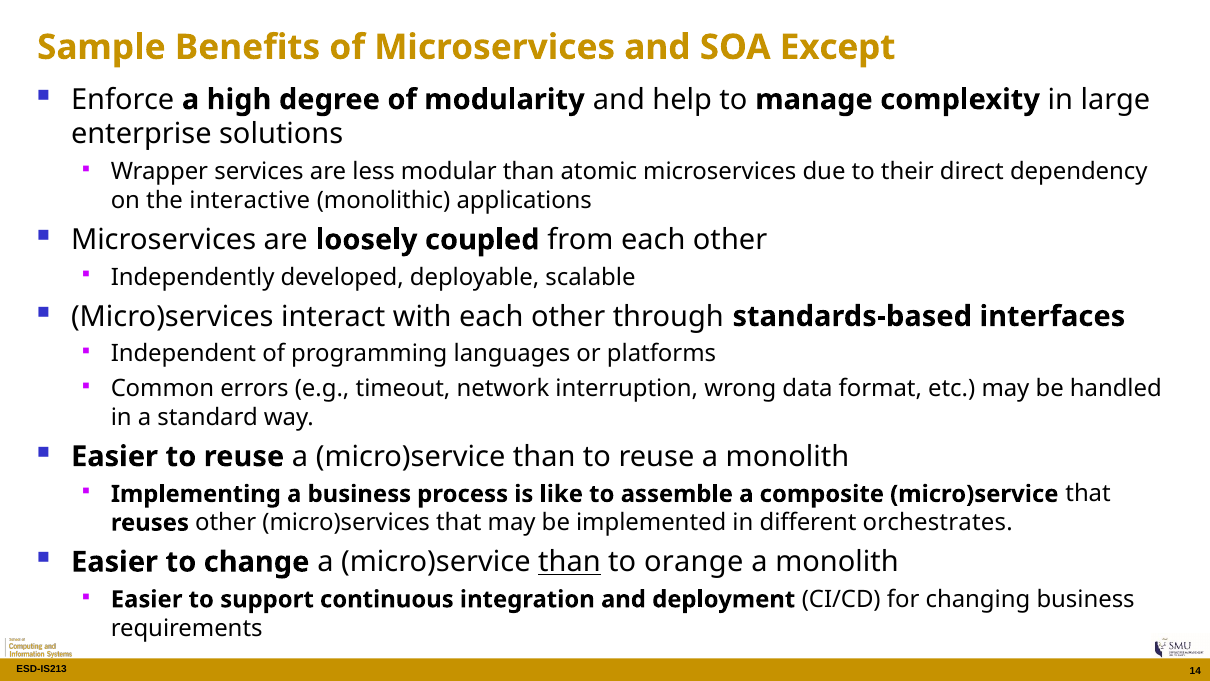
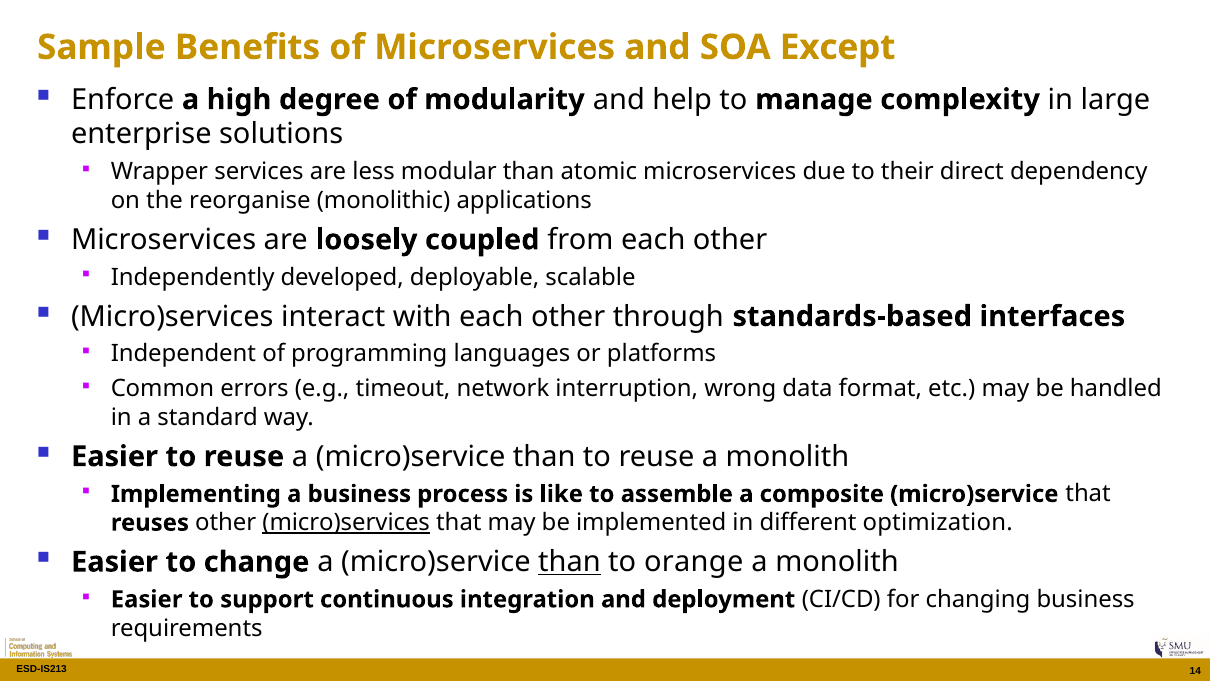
interactive: interactive -> reorganise
micro)services at (346, 523) underline: none -> present
orchestrates: orchestrates -> optimization
